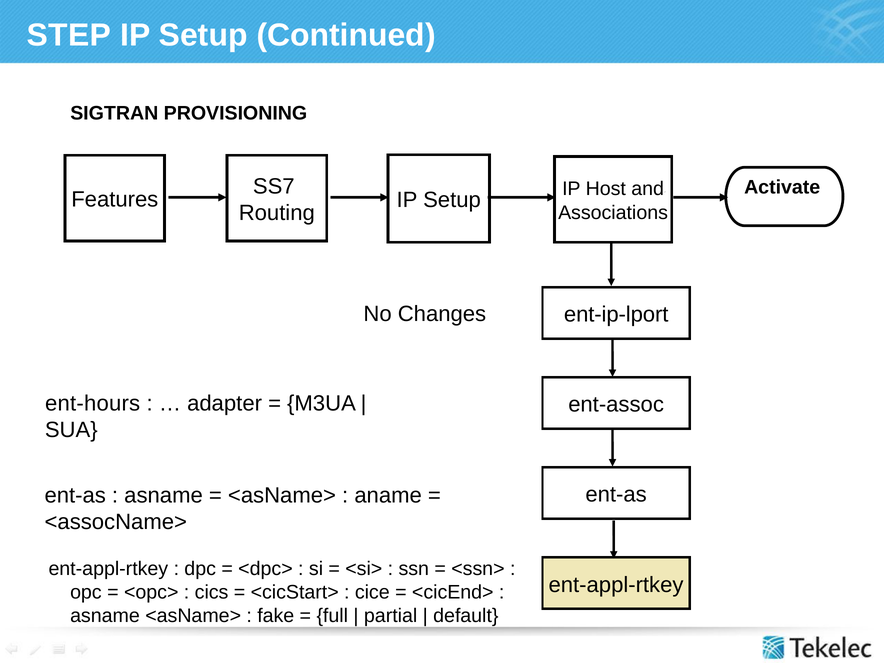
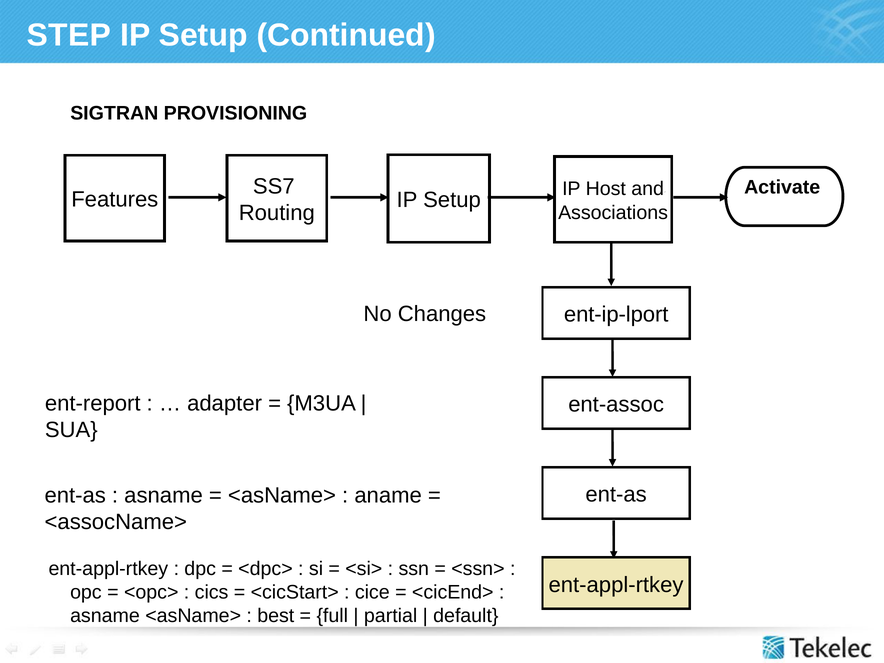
ent-hours: ent-hours -> ent-report
fake: fake -> best
